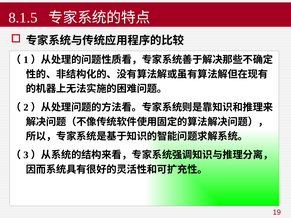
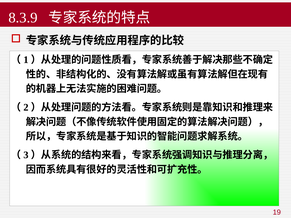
8.1.5: 8.1.5 -> 8.3.9
